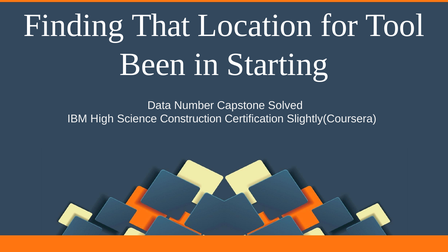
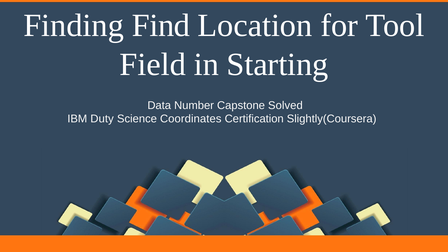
That: That -> Find
Been: Been -> Field
High: High -> Duty
Construction: Construction -> Coordinates
